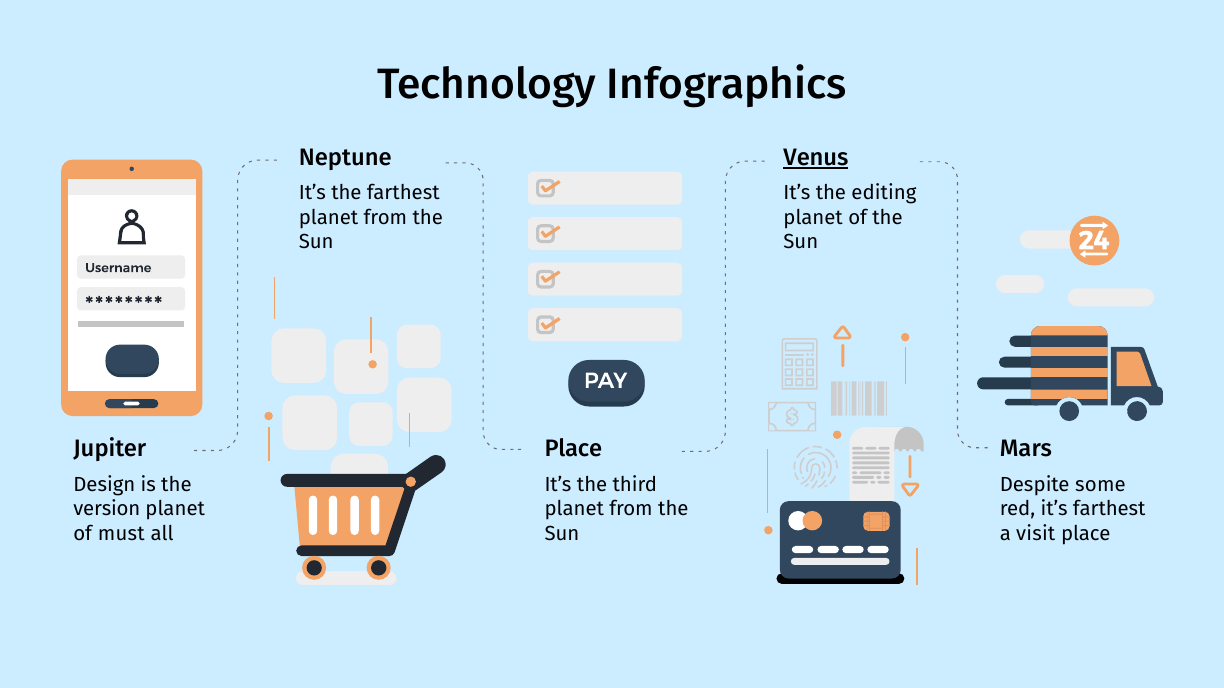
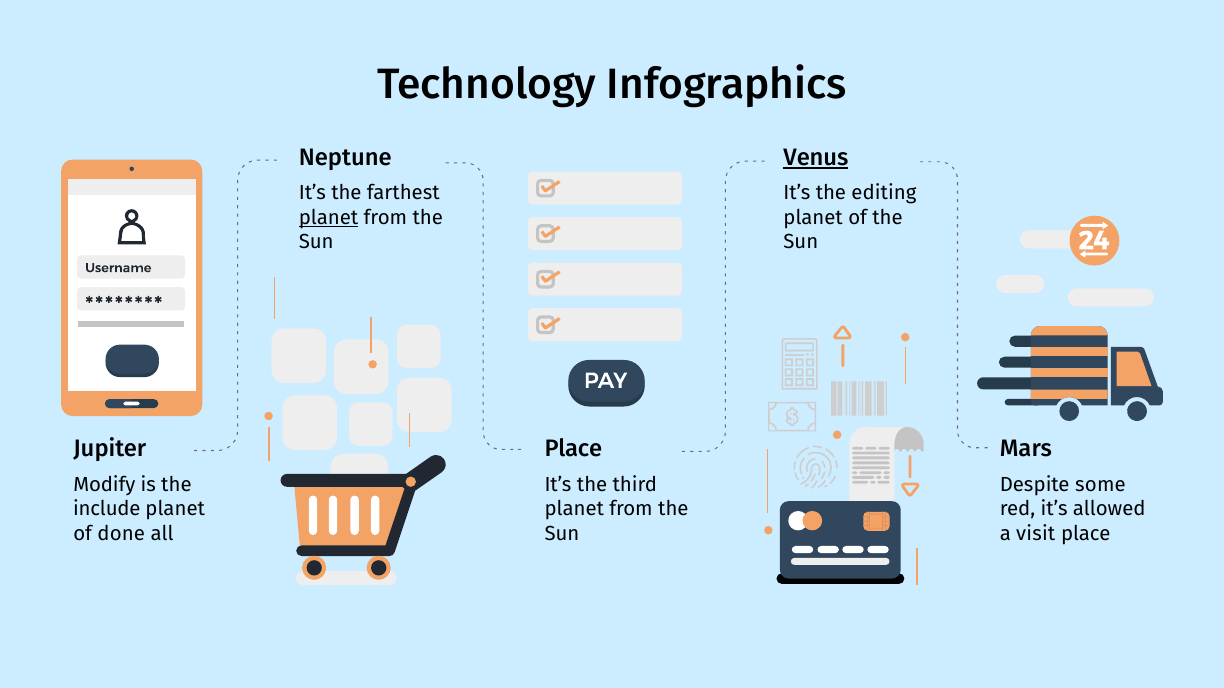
planet at (329, 218) underline: none -> present
Design: Design -> Modify
version: version -> include
it’s farthest: farthest -> allowed
must: must -> done
